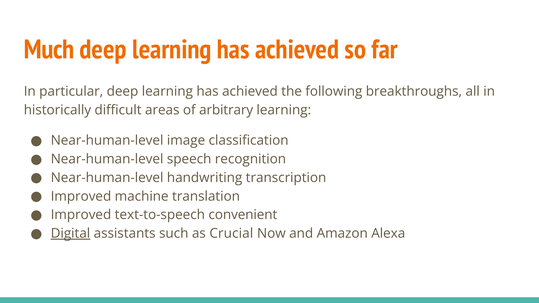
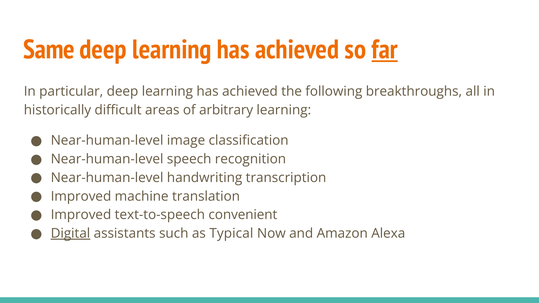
Much: Much -> Same
far underline: none -> present
Crucial: Crucial -> Typical
